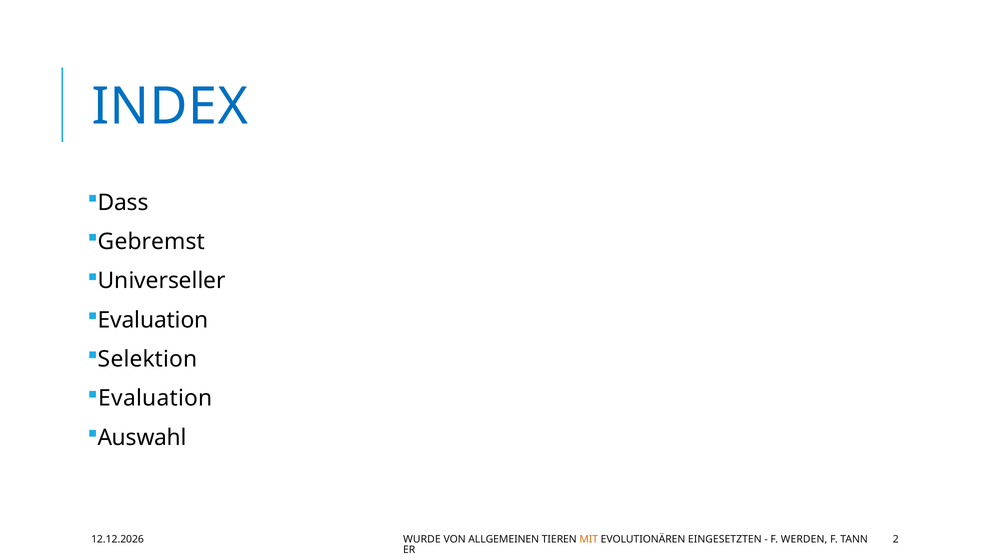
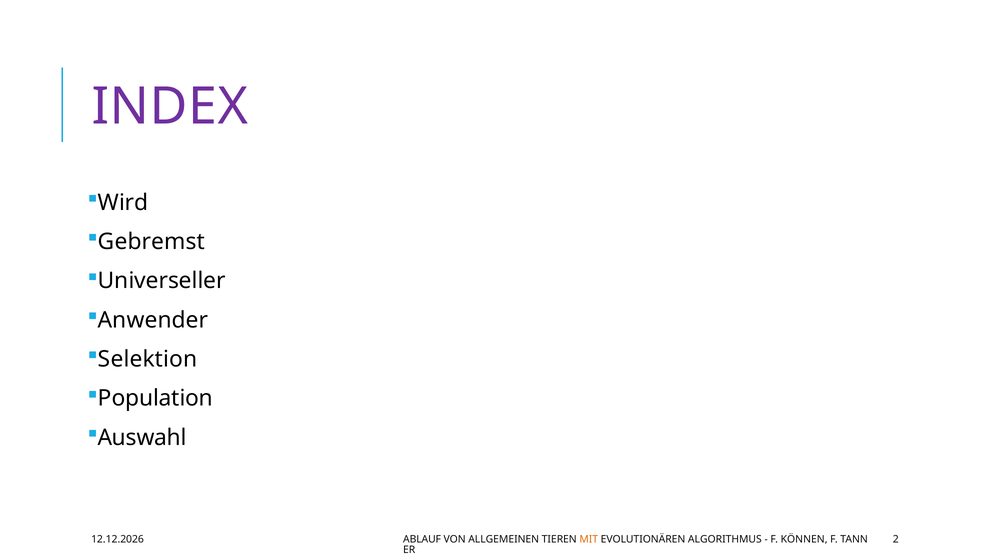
INDEX colour: blue -> purple
Dass: Dass -> Wird
Evaluation at (153, 320): Evaluation -> Anwender
Evaluation at (155, 399): Evaluation -> Population
WURDE: WURDE -> ABLAUF
EINGESETZTEN: EINGESETZTEN -> ALGORITHMUS
WERDEN: WERDEN -> KÖNNEN
